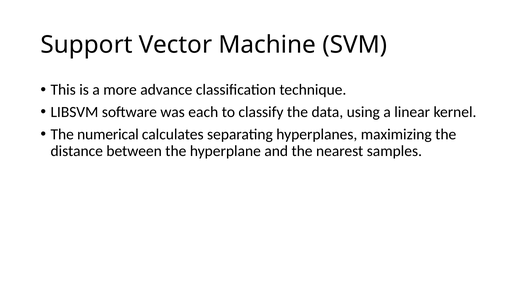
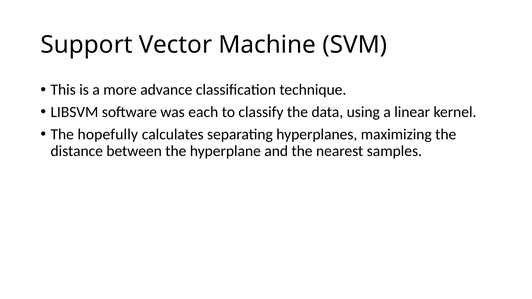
numerical: numerical -> hopefully
